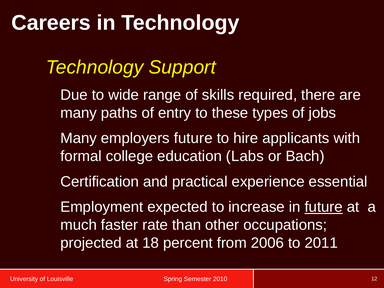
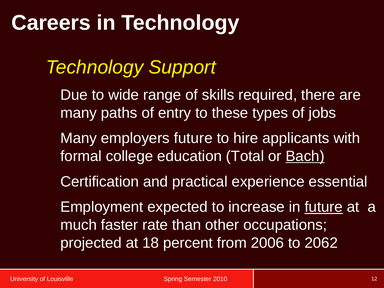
Labs: Labs -> Total
Bach underline: none -> present
2011: 2011 -> 2062
